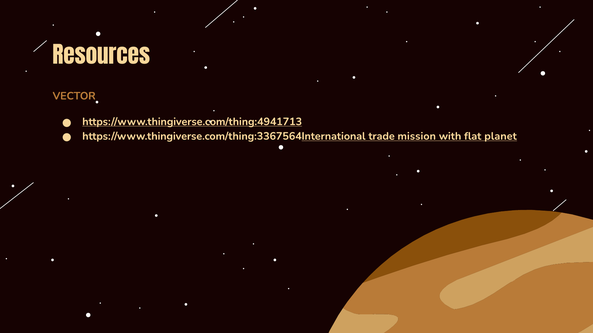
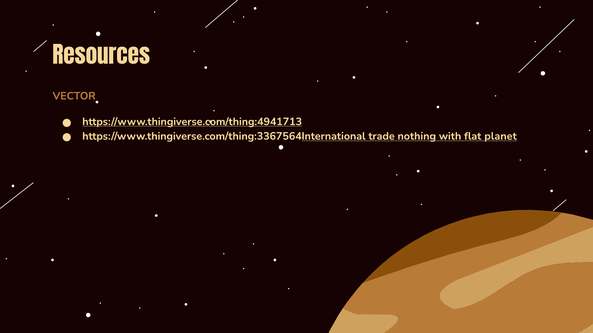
mission: mission -> nothing
